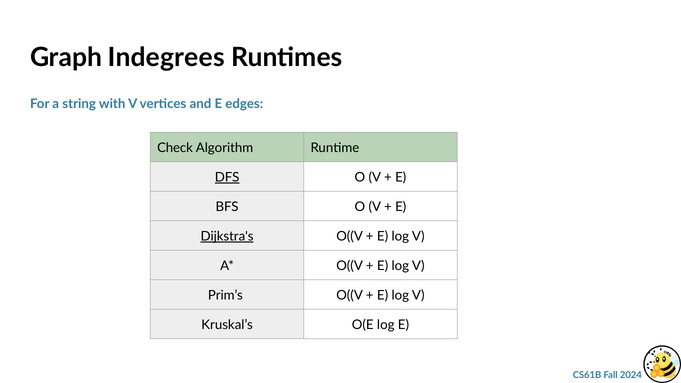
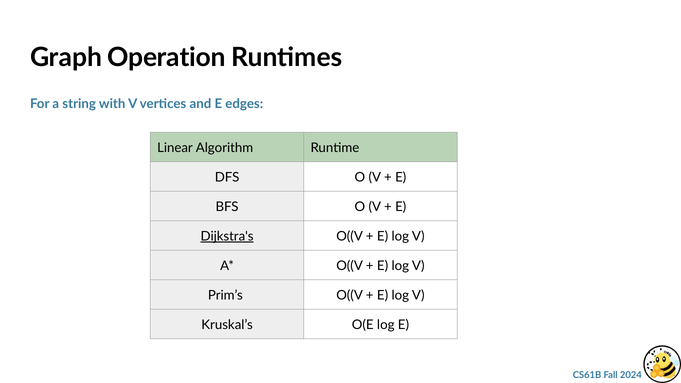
Indegrees: Indegrees -> Operation
Check: Check -> Linear
DFS underline: present -> none
